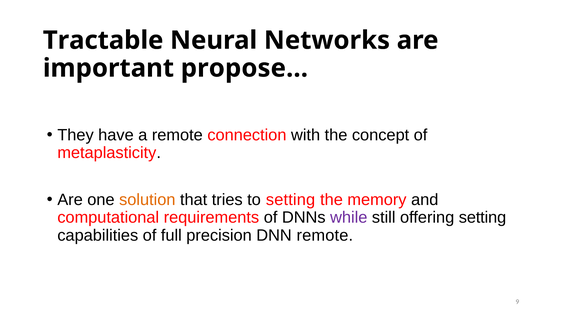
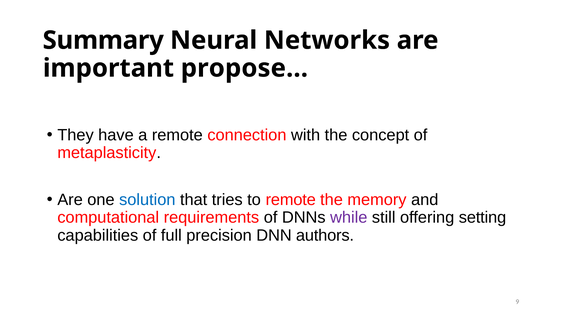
Tractable: Tractable -> Summary
solution colour: orange -> blue
to setting: setting -> remote
DNN remote: remote -> authors
